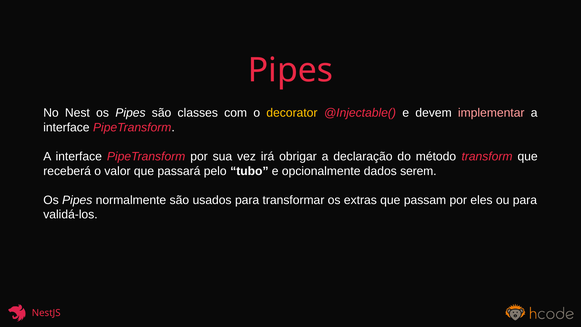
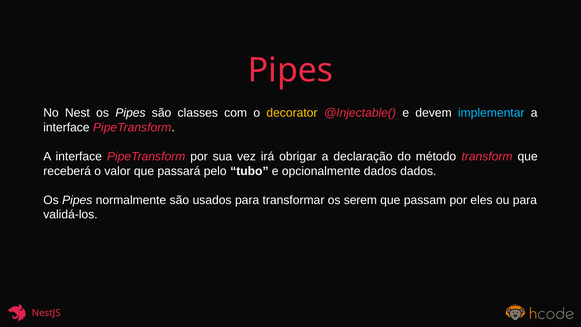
implementar colour: pink -> light blue
dados serem: serem -> dados
extras: extras -> serem
